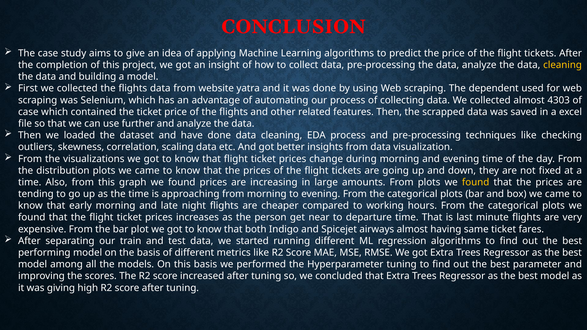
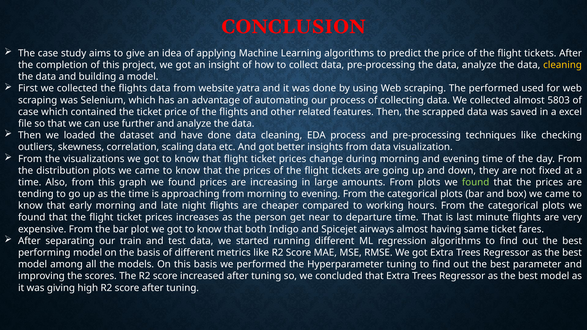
The dependent: dependent -> performed
4303: 4303 -> 5803
found at (476, 182) colour: yellow -> light green
